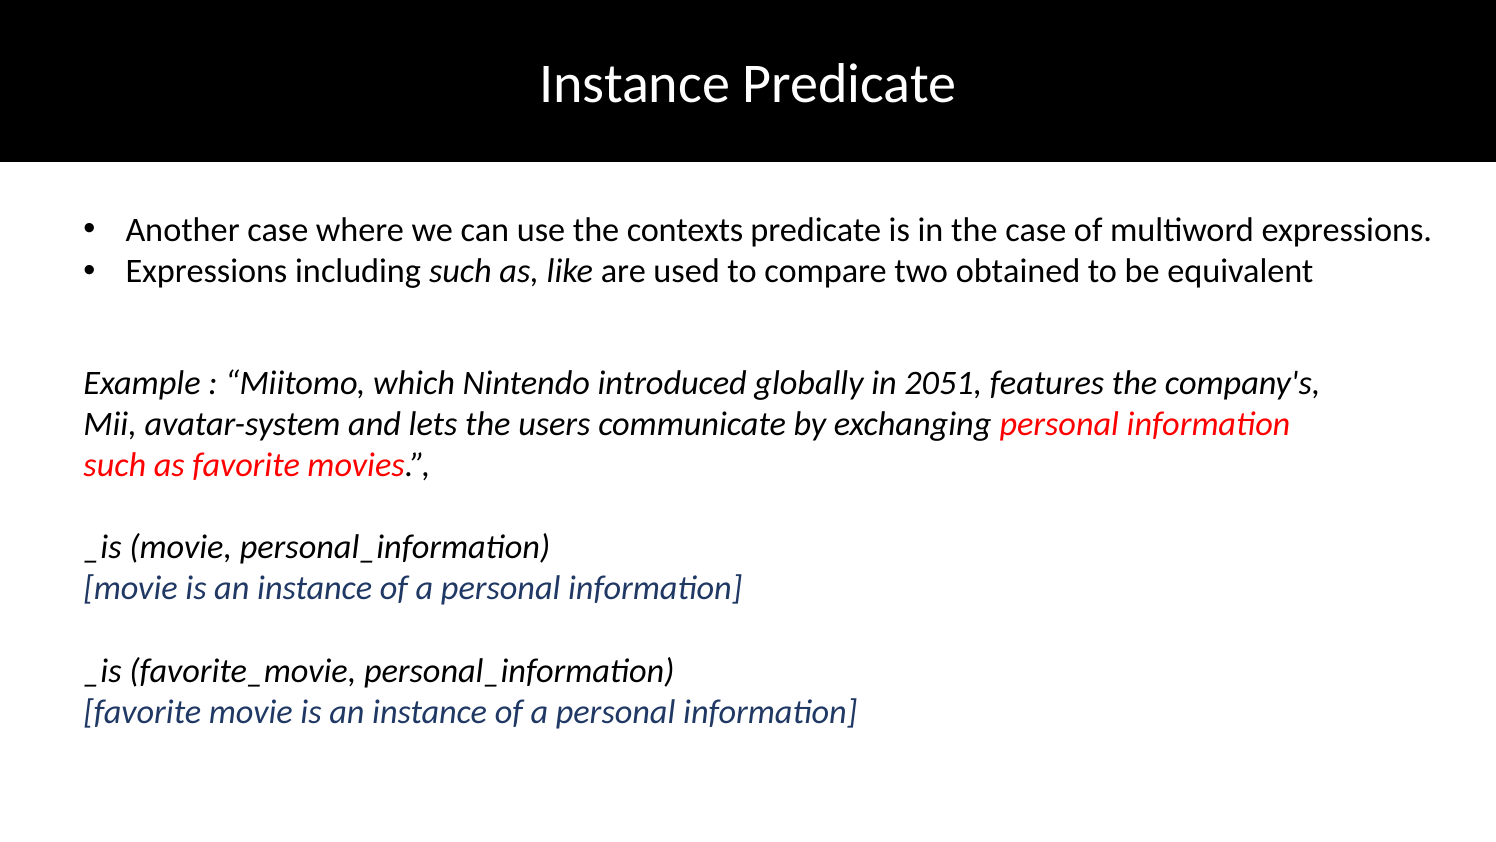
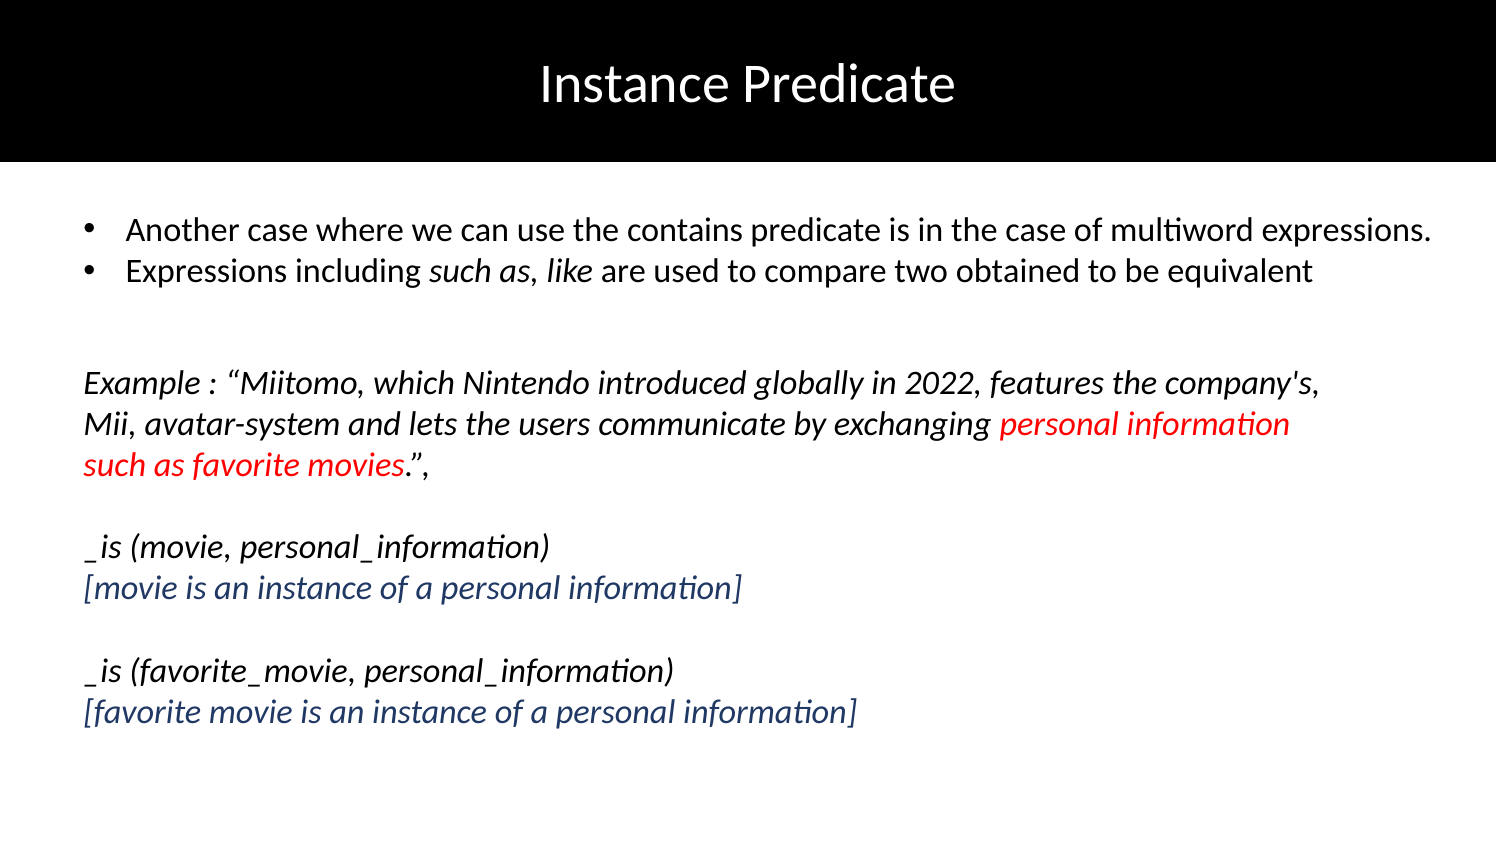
contexts: contexts -> contains
2051: 2051 -> 2022
